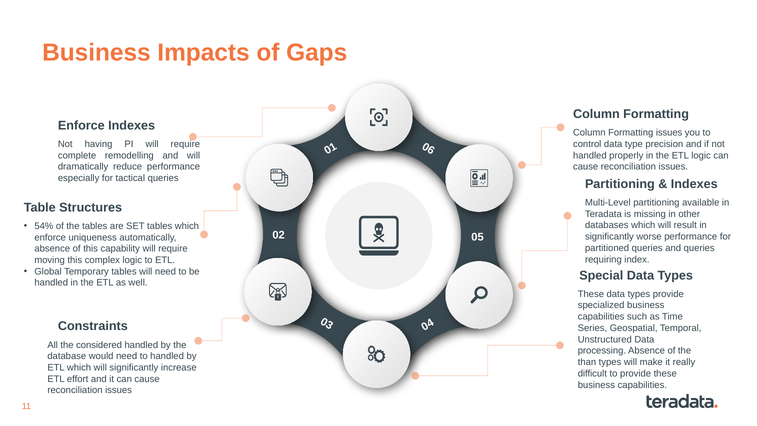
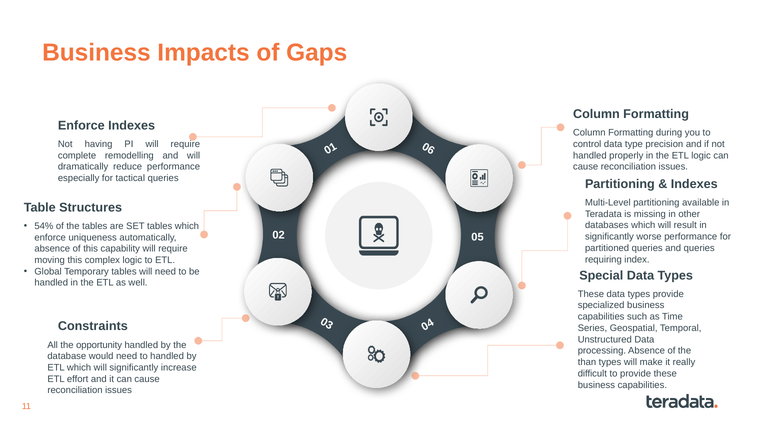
Formatting issues: issues -> during
considered: considered -> opportunity
